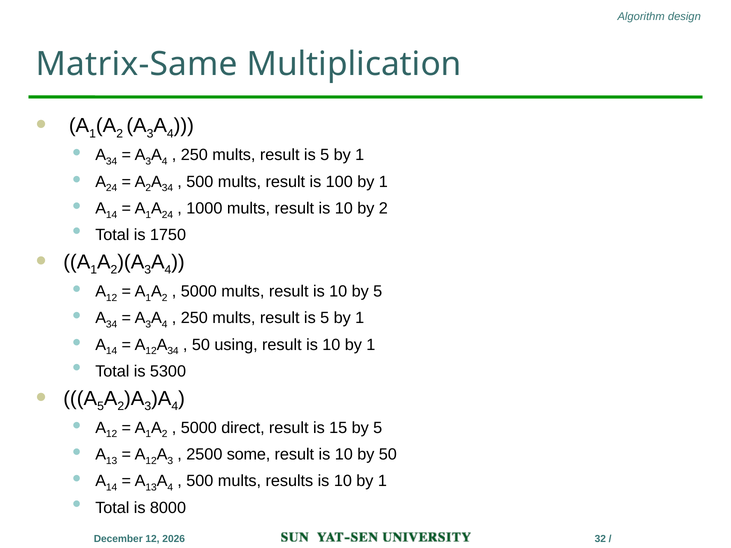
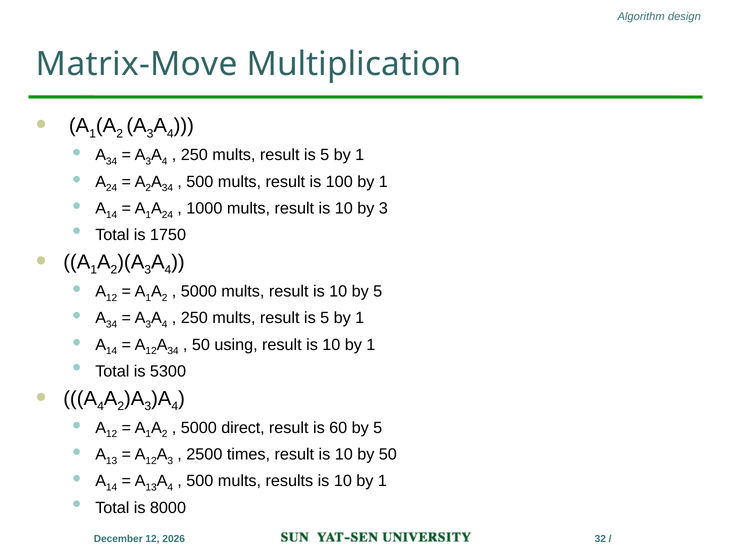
Matrix-Same: Matrix-Same -> Matrix-Move
by 2: 2 -> 3
5 at (101, 406): 5 -> 4
15: 15 -> 60
some: some -> times
